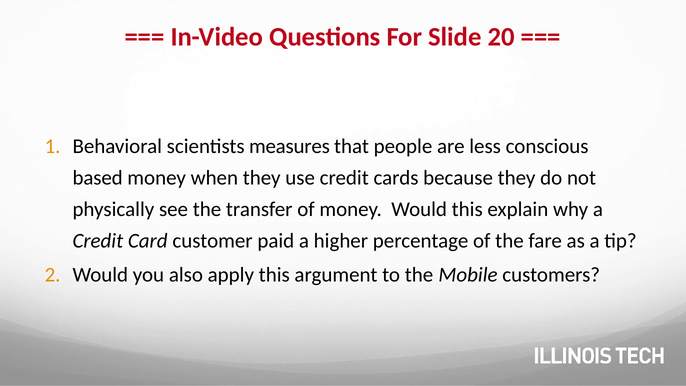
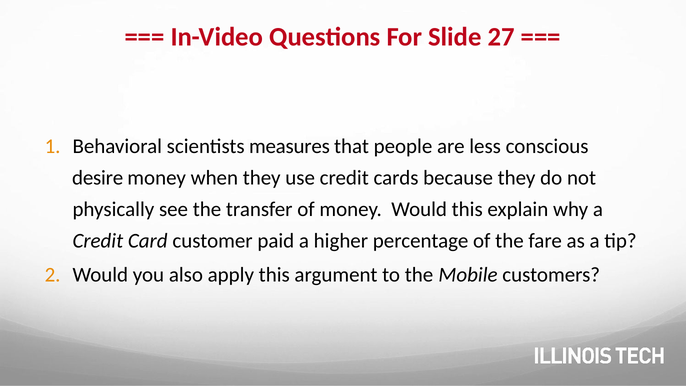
20: 20 -> 27
based: based -> desire
